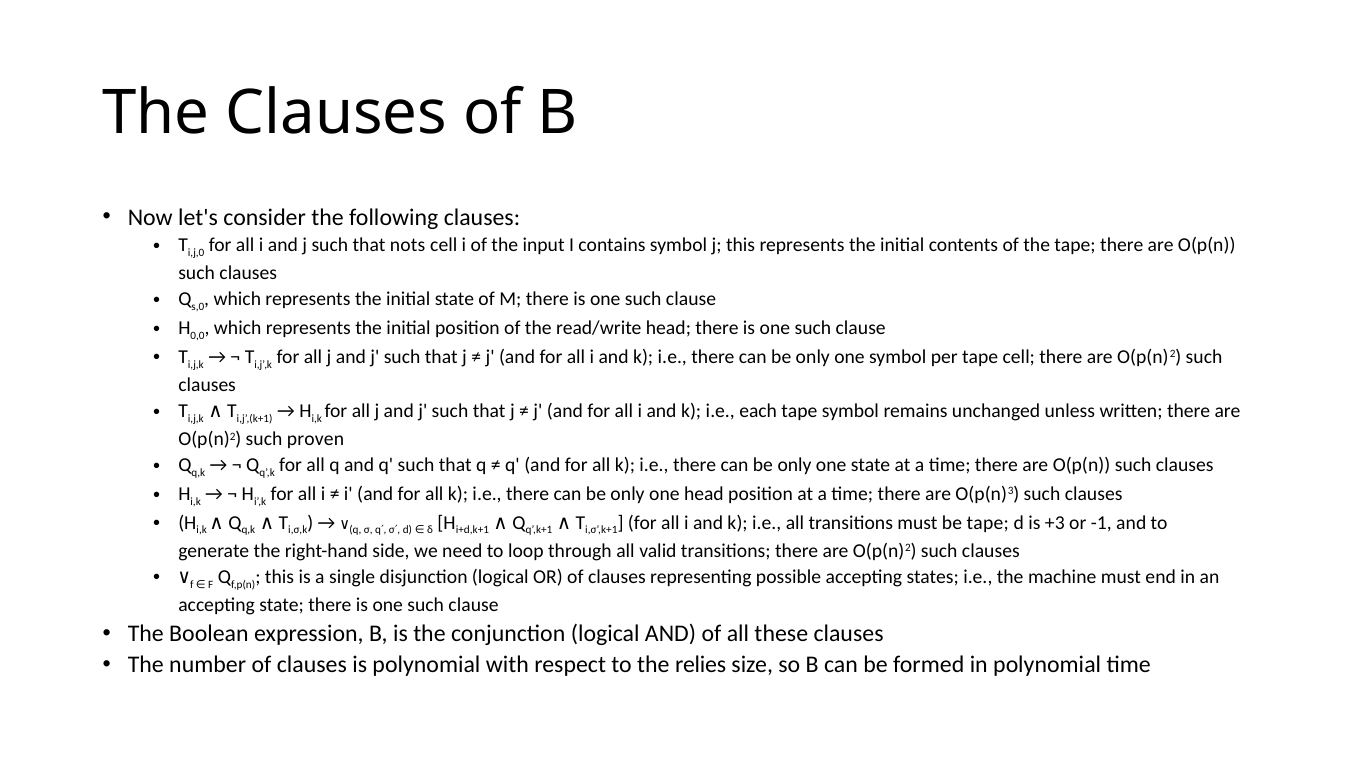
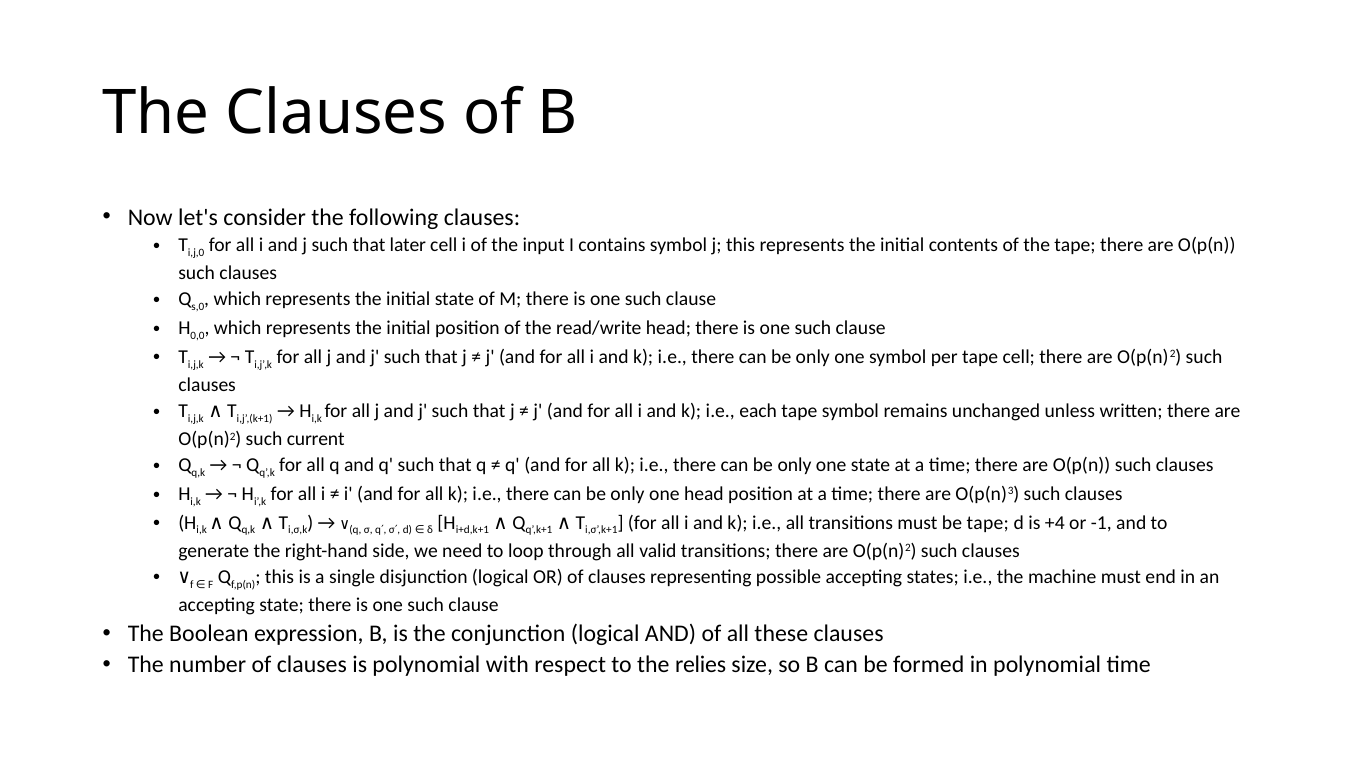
nots: nots -> later
proven: proven -> current
+3: +3 -> +4
